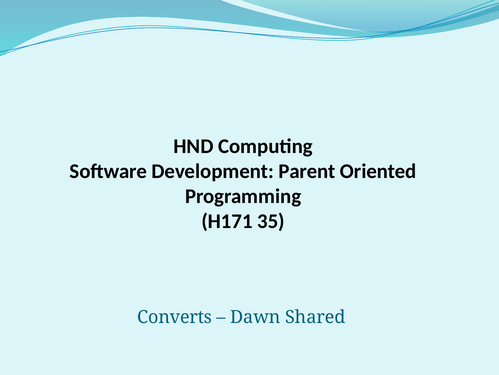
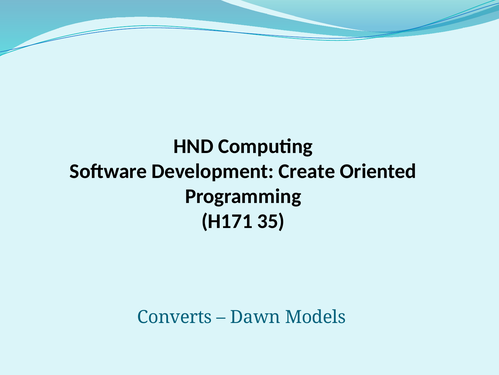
Parent: Parent -> Create
Shared: Shared -> Models
